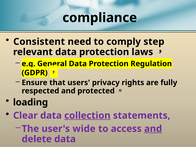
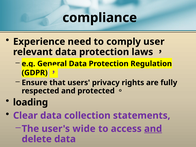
Consistent: Consistent -> Experience
step: step -> user
collection underline: present -> none
